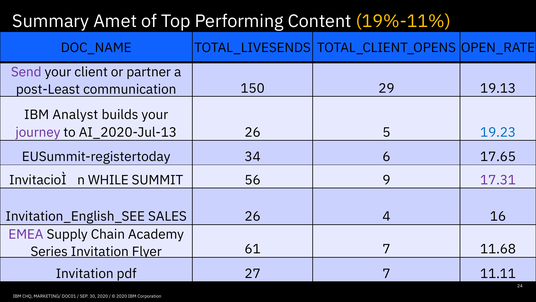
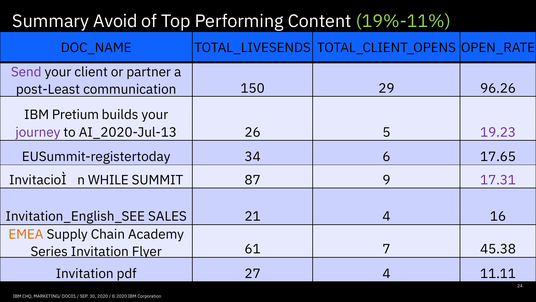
Amet: Amet -> Avoid
19%-11% colour: yellow -> light green
19.13: 19.13 -> 96.26
Analyst: Analyst -> Pretium
19.23 colour: blue -> purple
56: 56 -> 87
SALES 26: 26 -> 21
EMEA colour: purple -> orange
11.68: 11.68 -> 45.38
27 7: 7 -> 4
